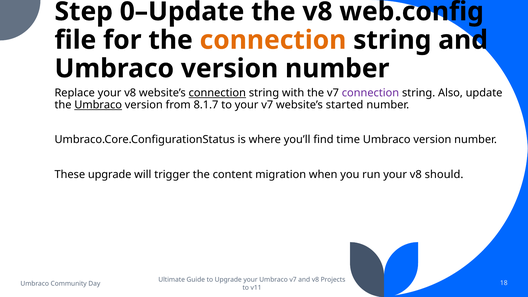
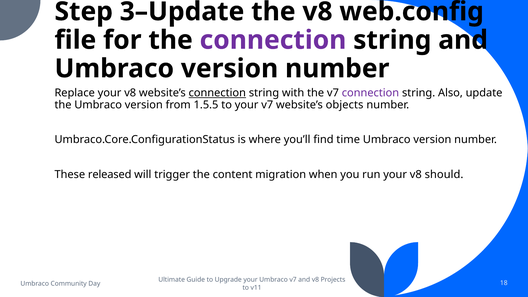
0–Update: 0–Update -> 3–Update
connection at (273, 40) colour: orange -> purple
Umbraco at (98, 105) underline: present -> none
8.1.7: 8.1.7 -> 1.5.5
started: started -> objects
These upgrade: upgrade -> released
